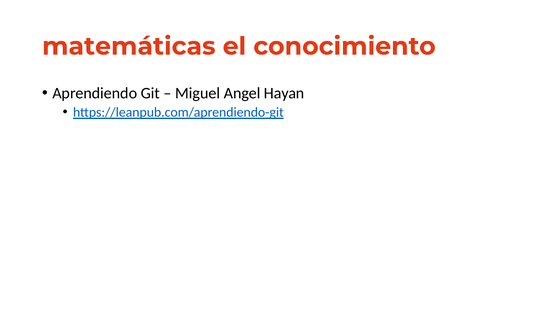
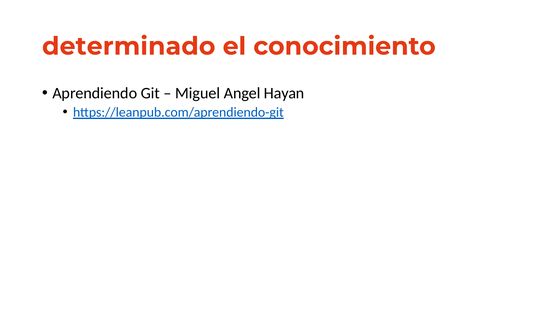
matemáticas: matemáticas -> determinado
